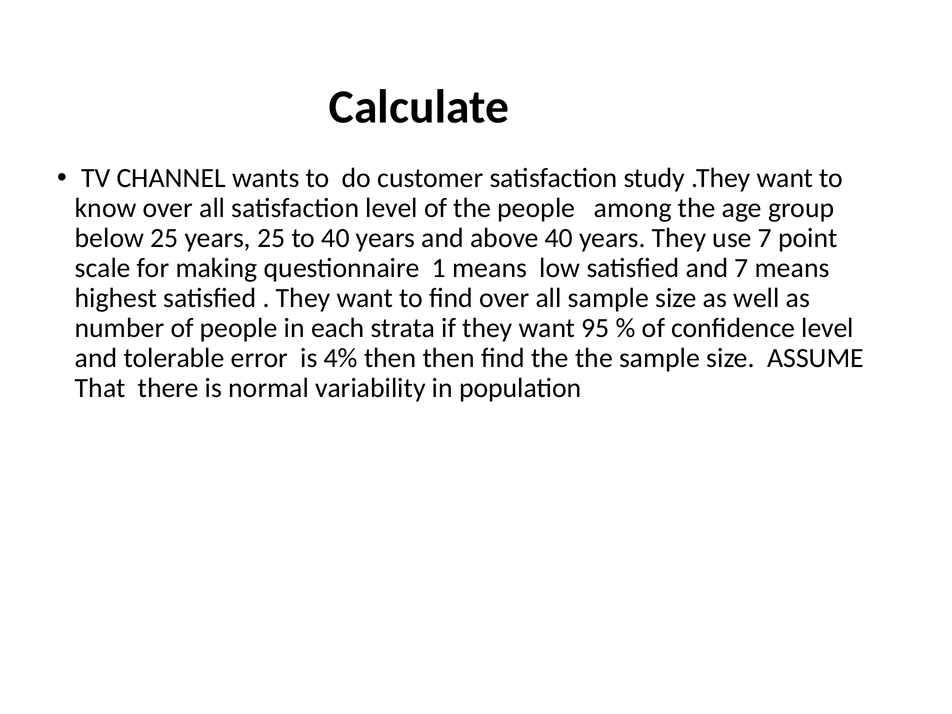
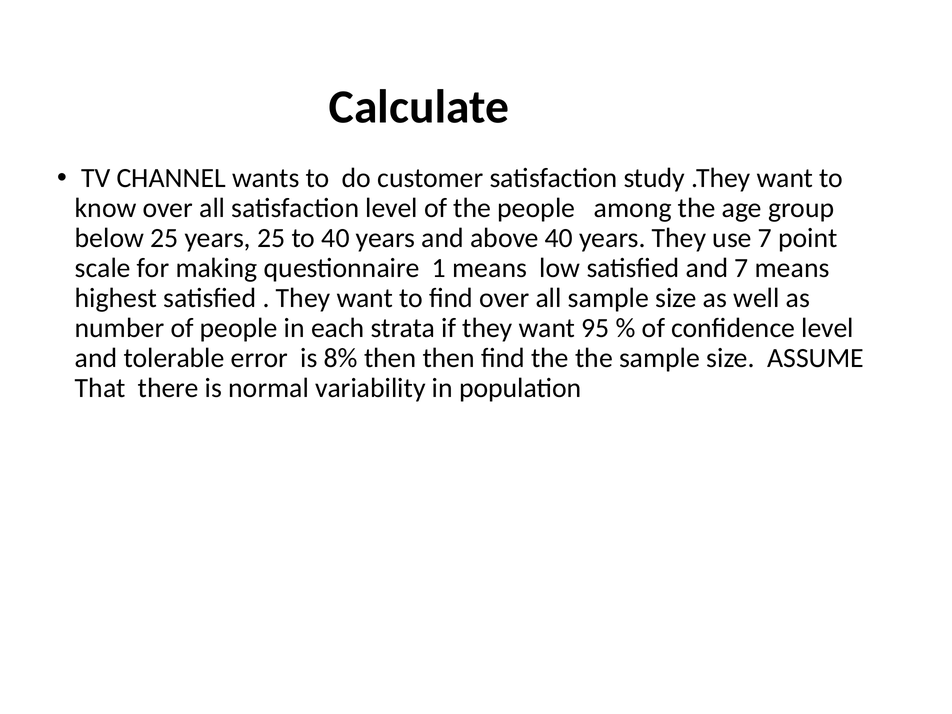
4%: 4% -> 8%
